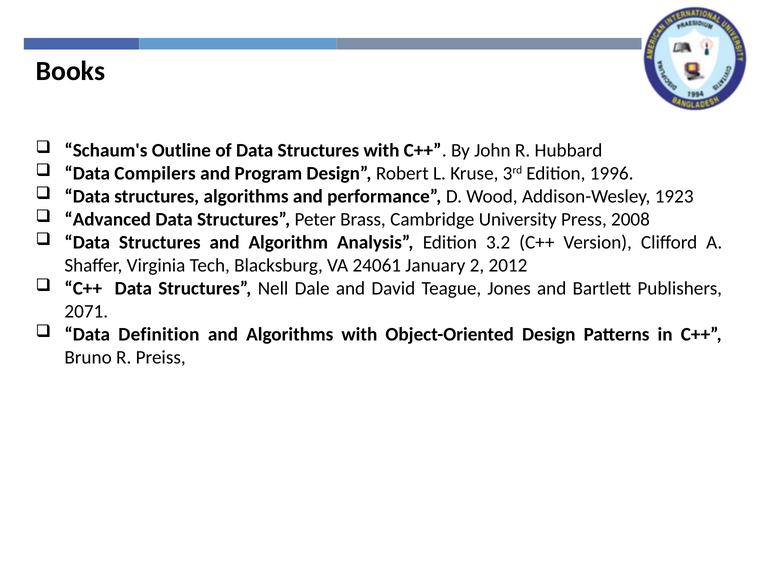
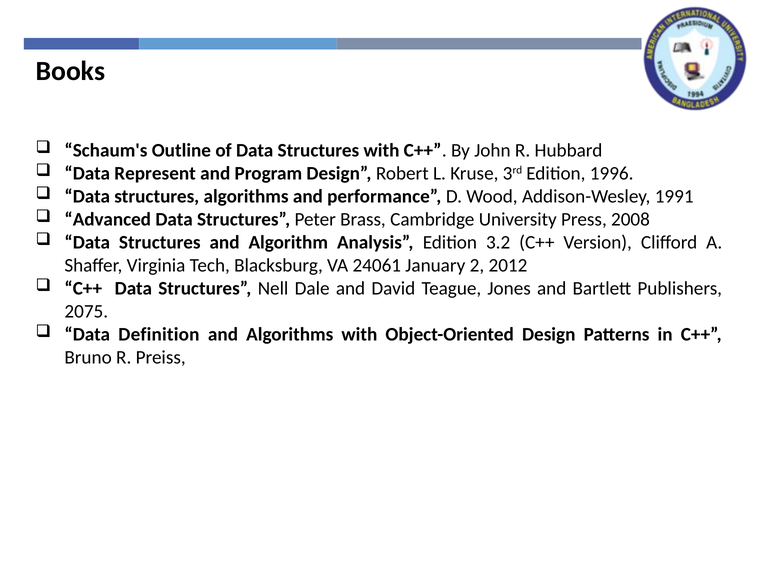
Compilers: Compilers -> Represent
1923: 1923 -> 1991
2071: 2071 -> 2075
